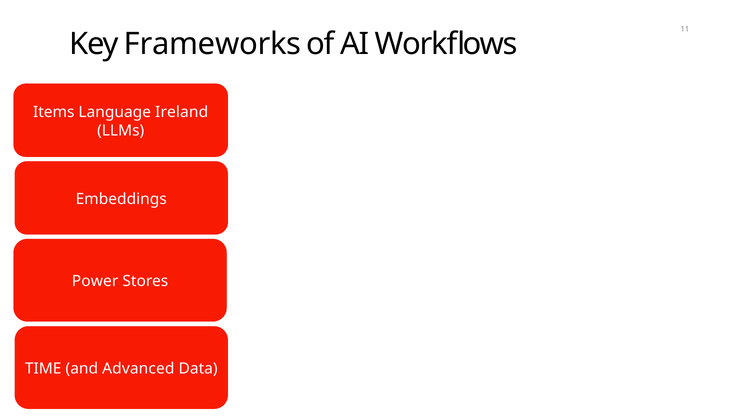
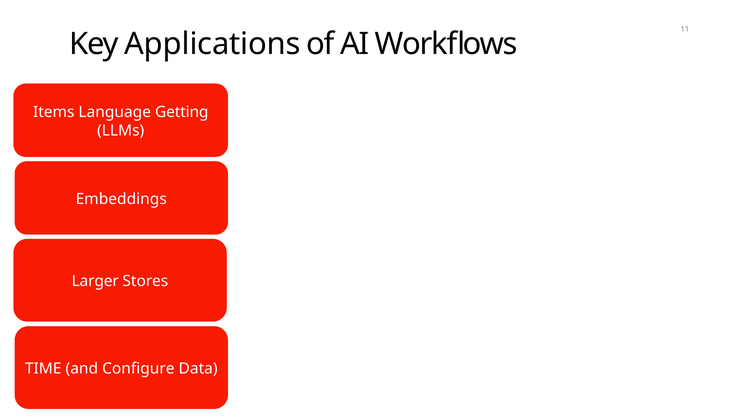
Frameworks: Frameworks -> Applications
Ireland: Ireland -> Getting
Power: Power -> Larger
Advanced: Advanced -> Configure
